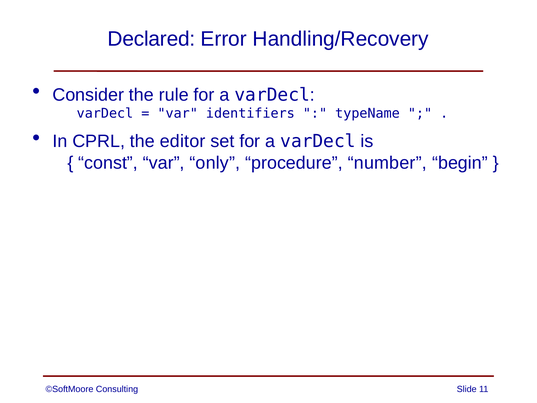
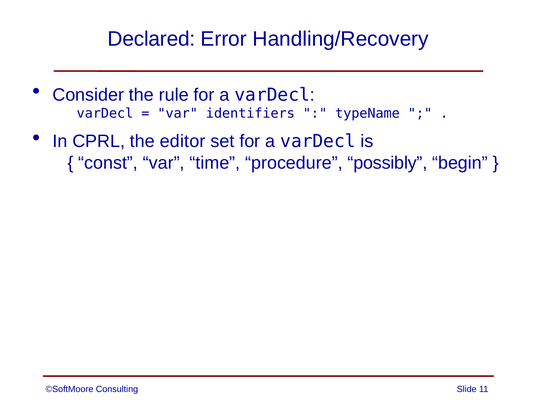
only: only -> time
number: number -> possibly
